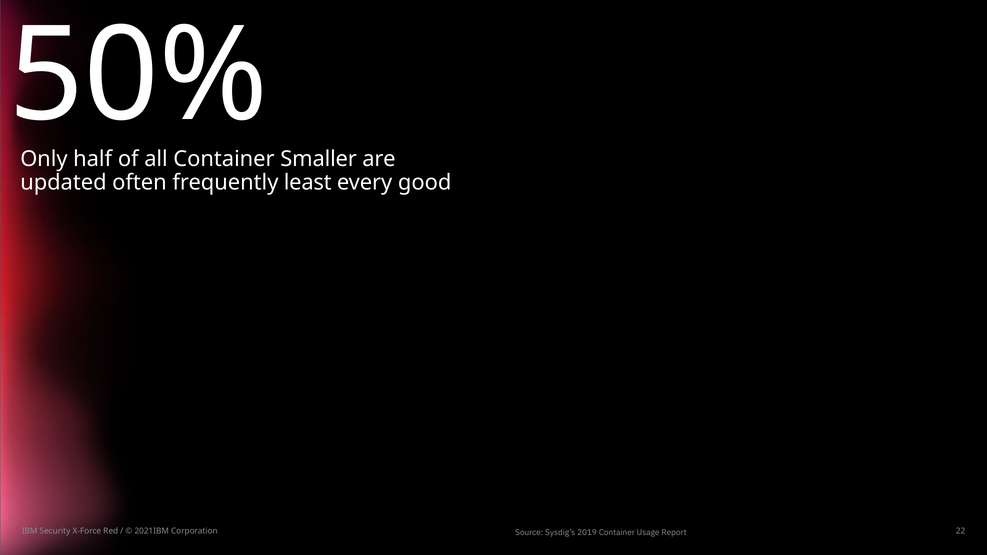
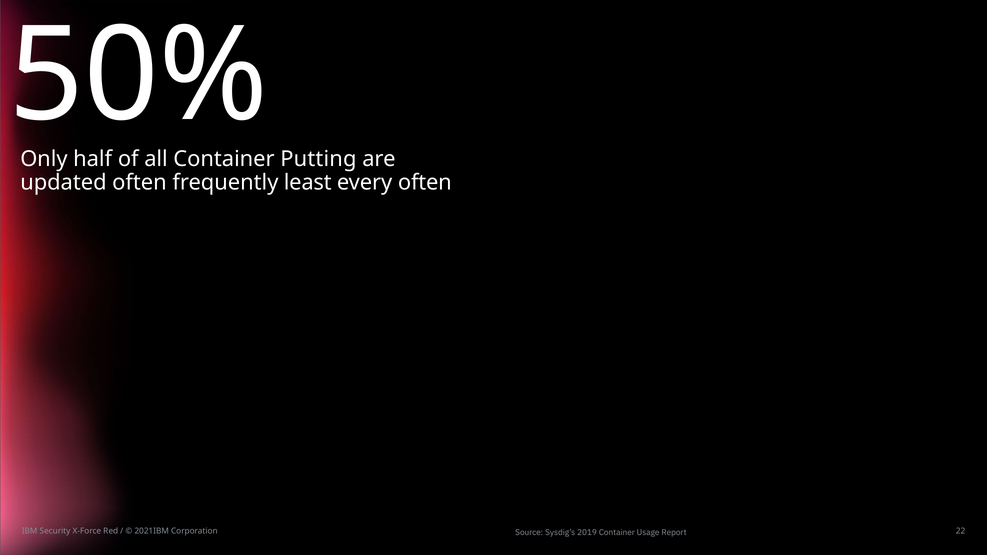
Smaller: Smaller -> Putting
every good: good -> often
